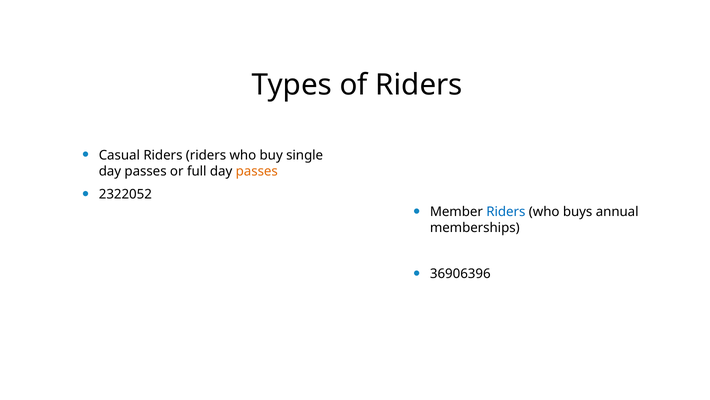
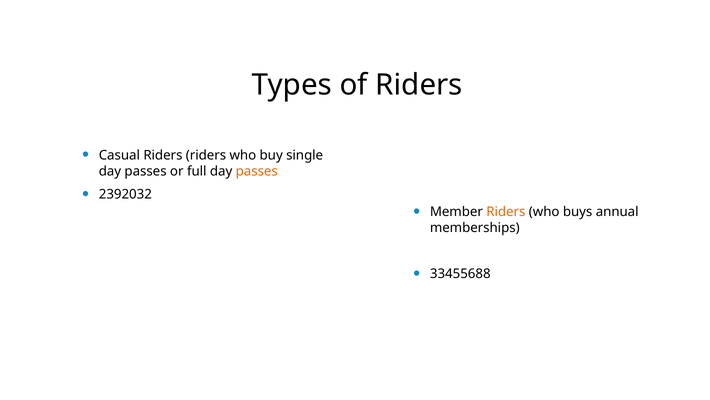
2322052: 2322052 -> 2392032
Riders at (506, 211) colour: blue -> orange
36906396: 36906396 -> 33455688
